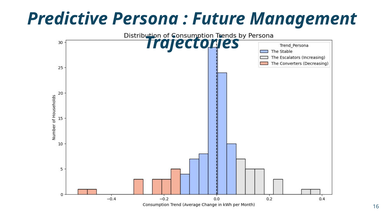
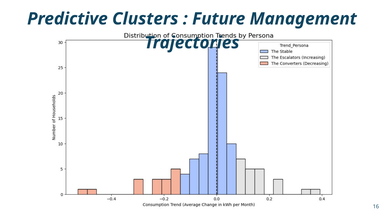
Persona: Persona -> Clusters
